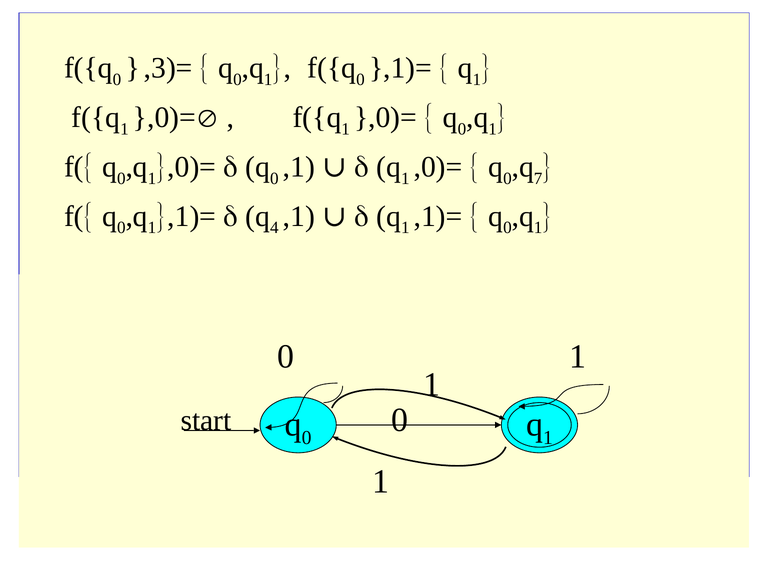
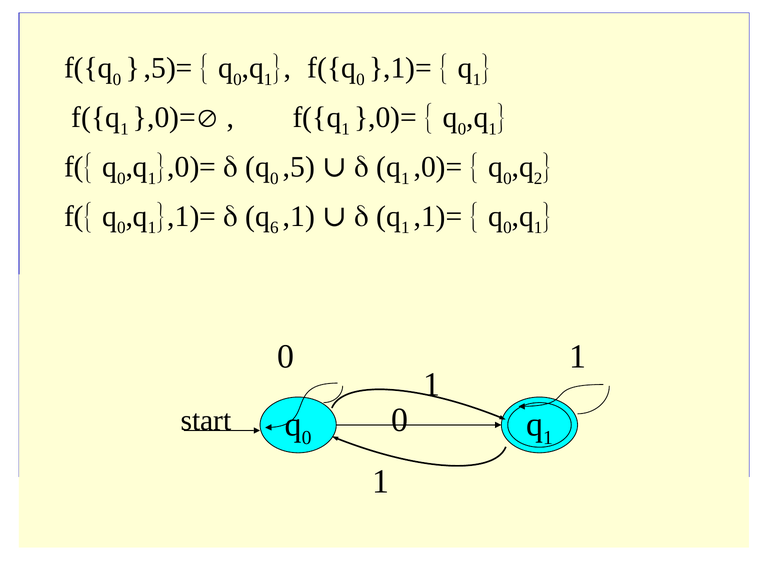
,3)=: ,3)= -> ,5)=
0 ,1: ,1 -> ,5
7: 7 -> 2
4: 4 -> 6
